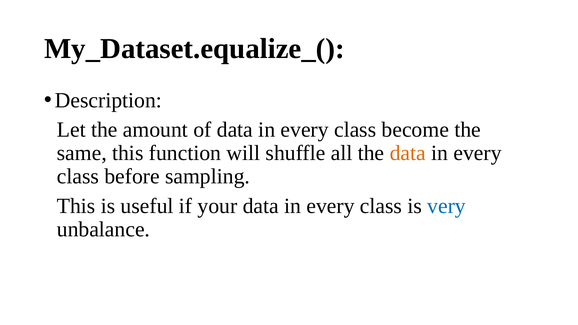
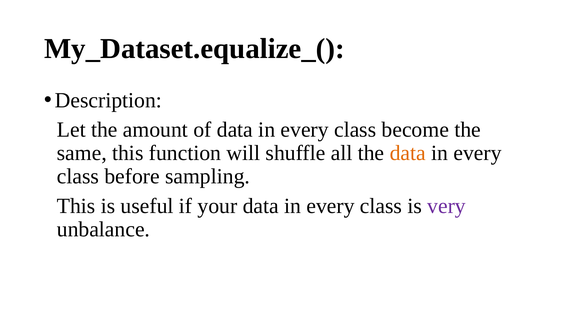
very colour: blue -> purple
